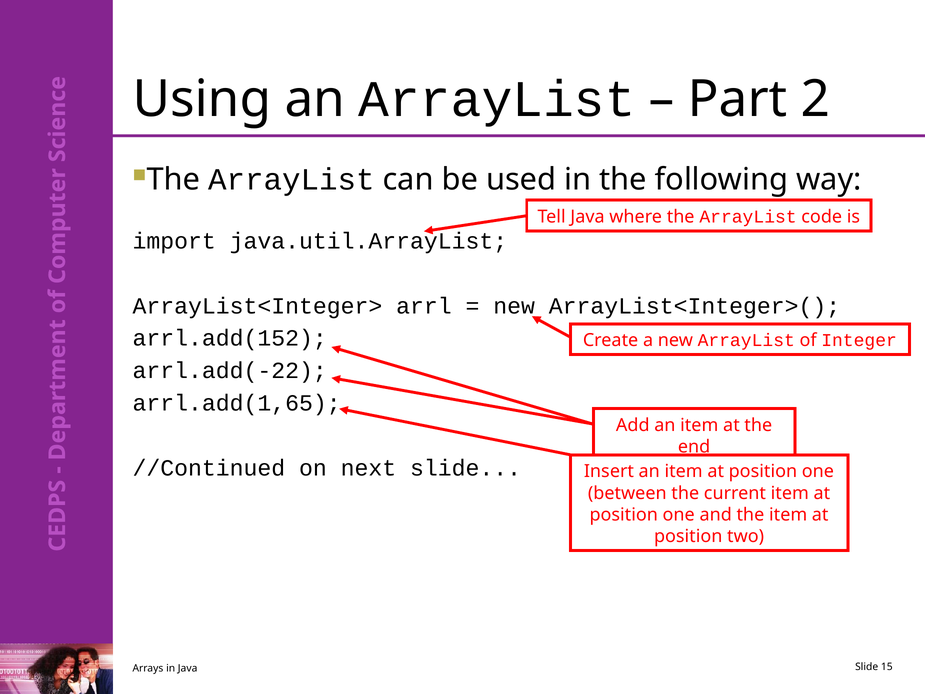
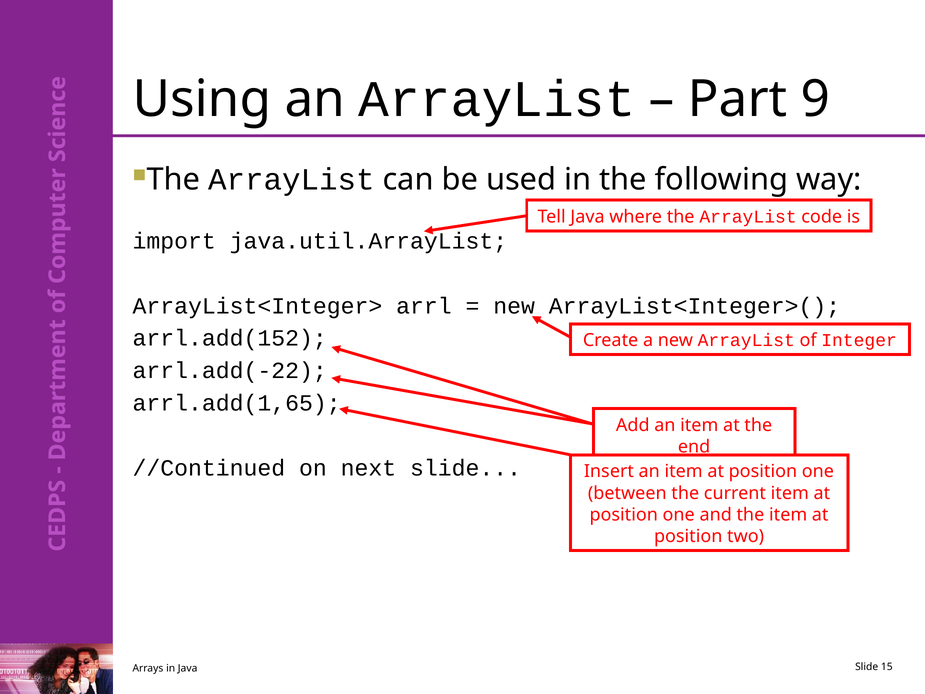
2: 2 -> 9
